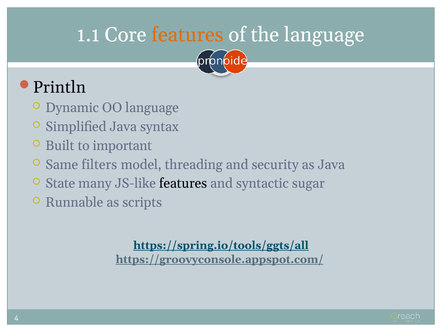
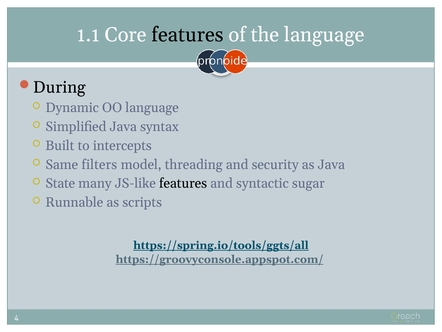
features at (188, 35) colour: orange -> black
Println: Println -> During
important: important -> intercepts
